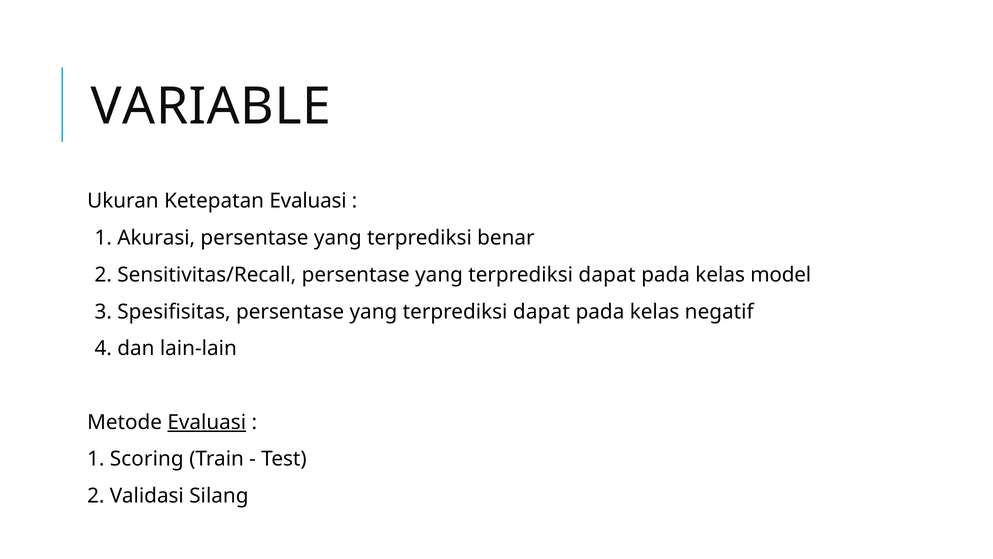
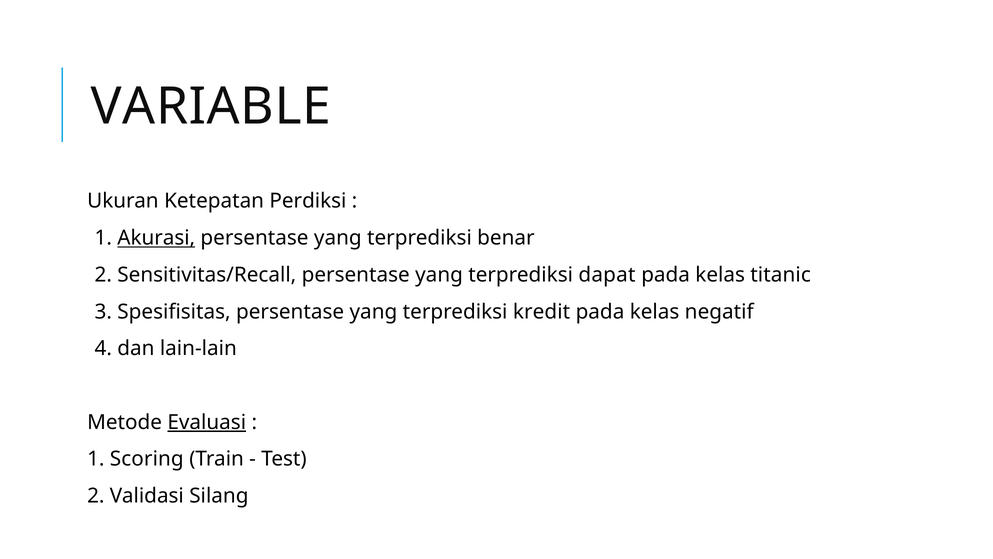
Ketepatan Evaluasi: Evaluasi -> Perdiksi
Akurasi underline: none -> present
model: model -> titanic
dapat at (541, 311): dapat -> kredit
